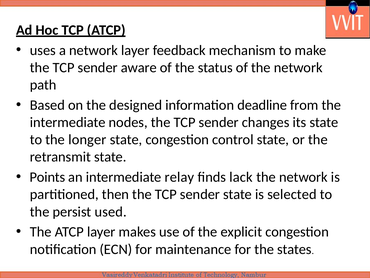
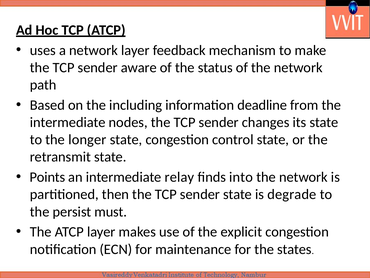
designed: designed -> including
lack: lack -> into
selected: selected -> degrade
used: used -> must
